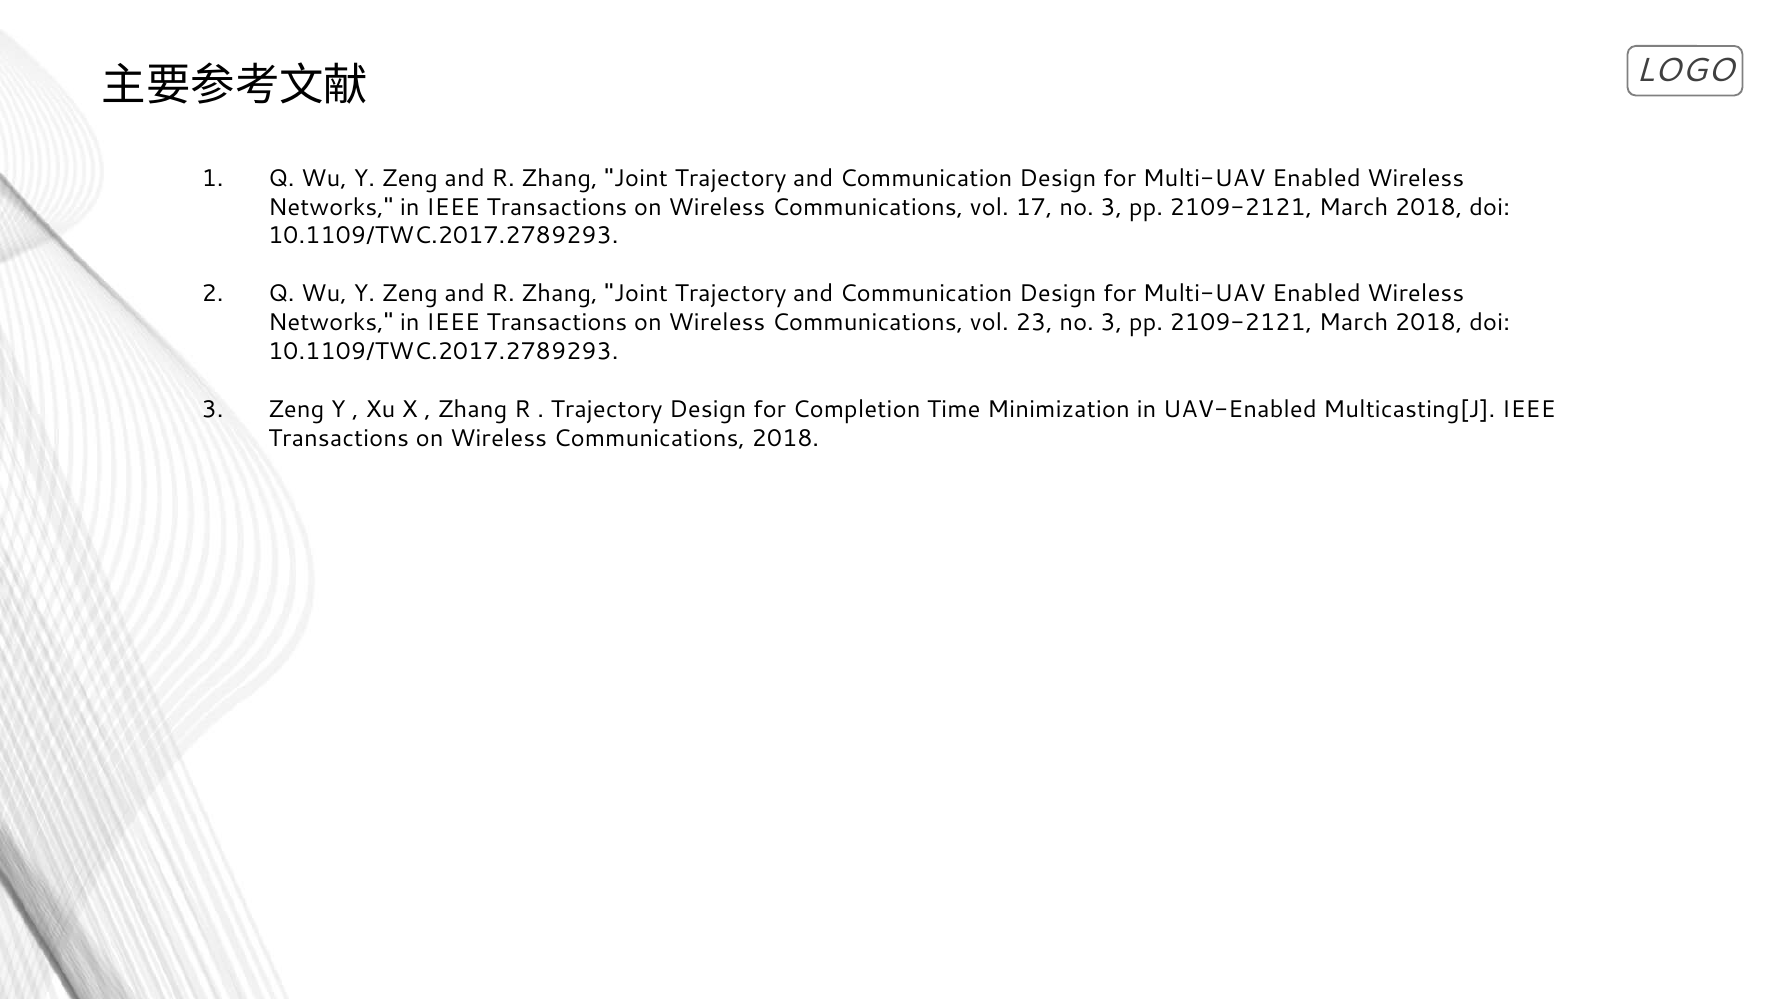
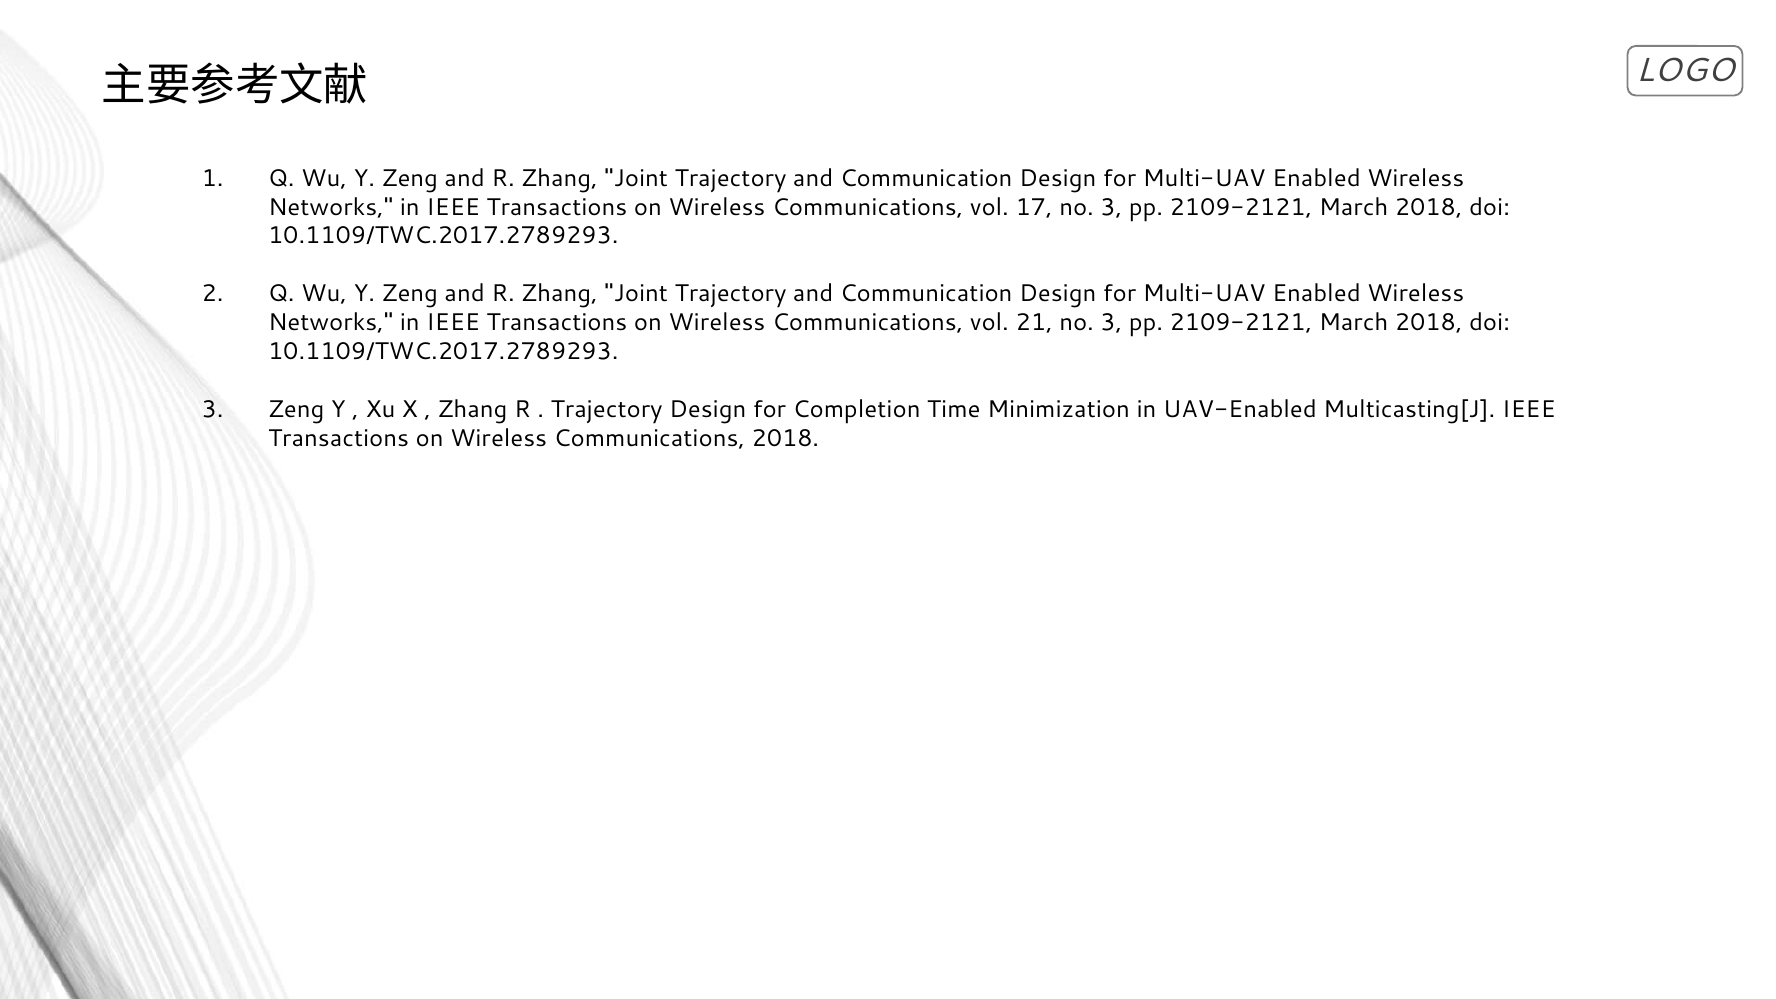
23: 23 -> 21
